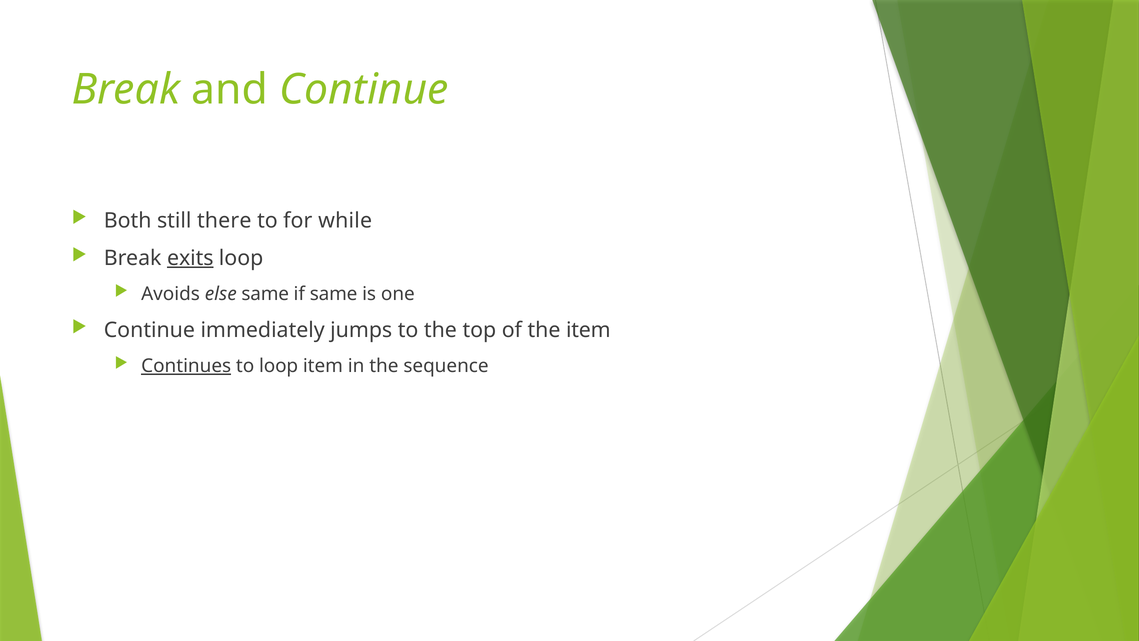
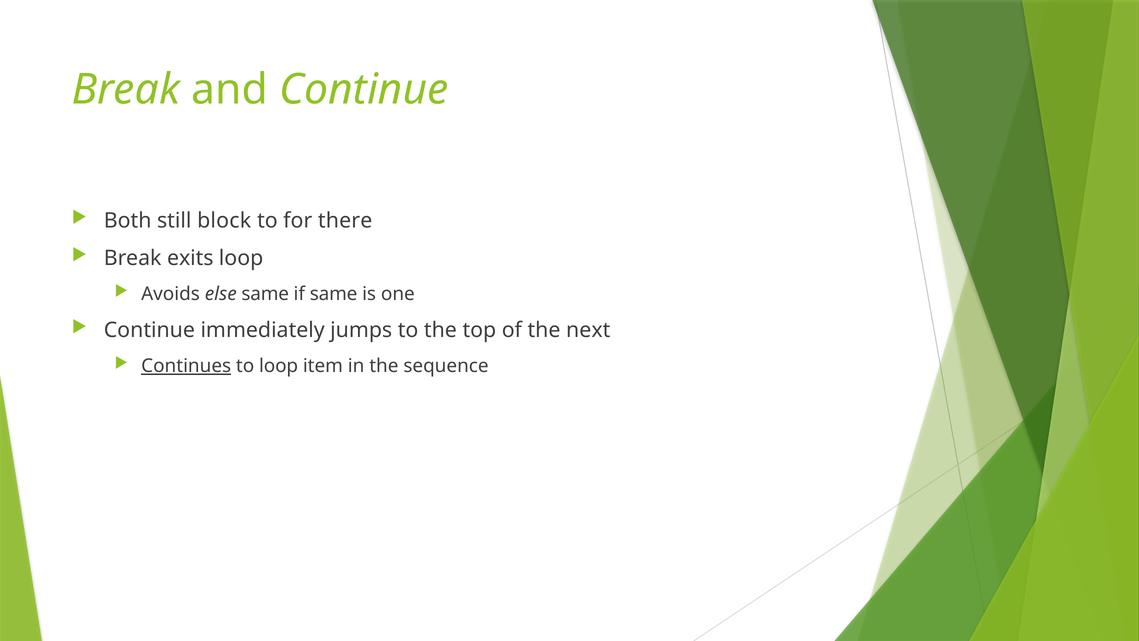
there: there -> block
while: while -> there
exits underline: present -> none
the item: item -> next
